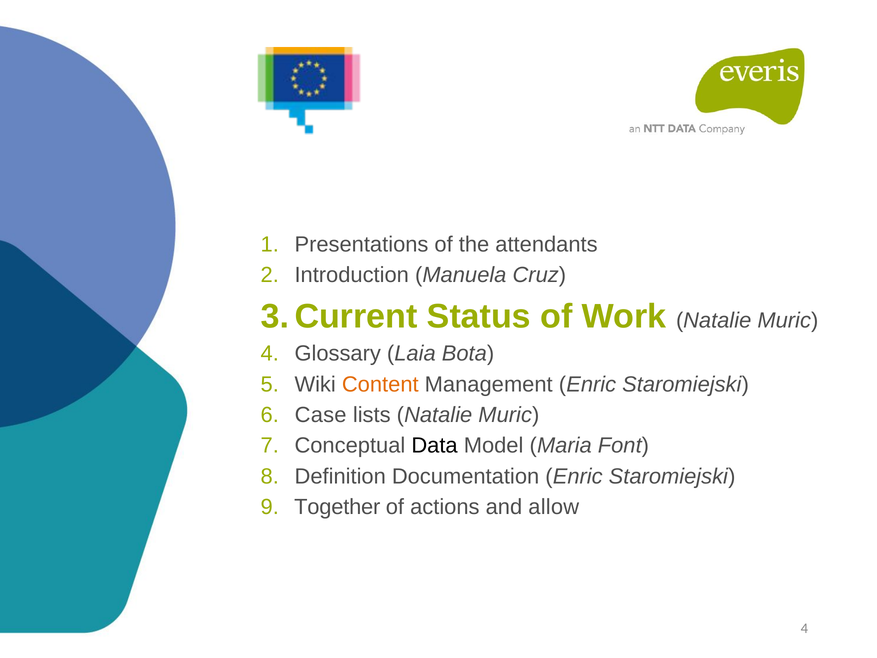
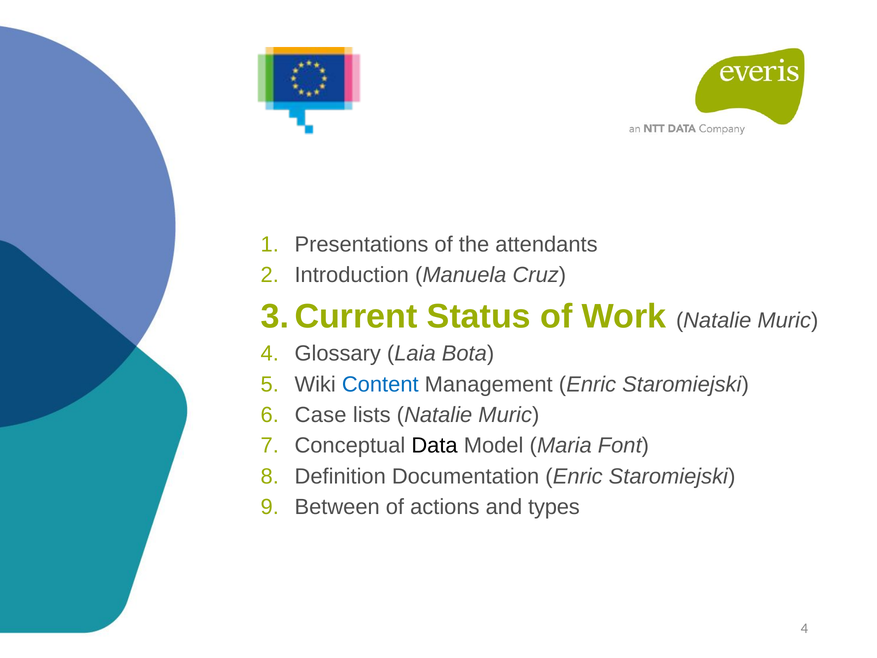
Content colour: orange -> blue
Together: Together -> Between
allow: allow -> types
